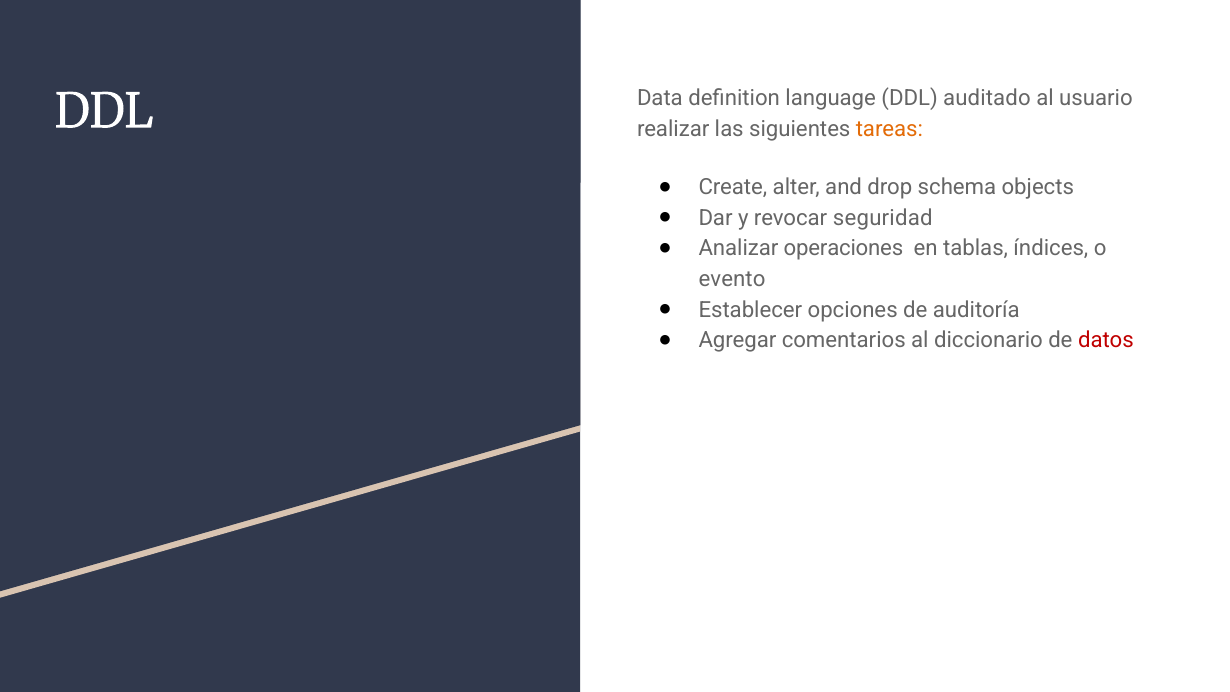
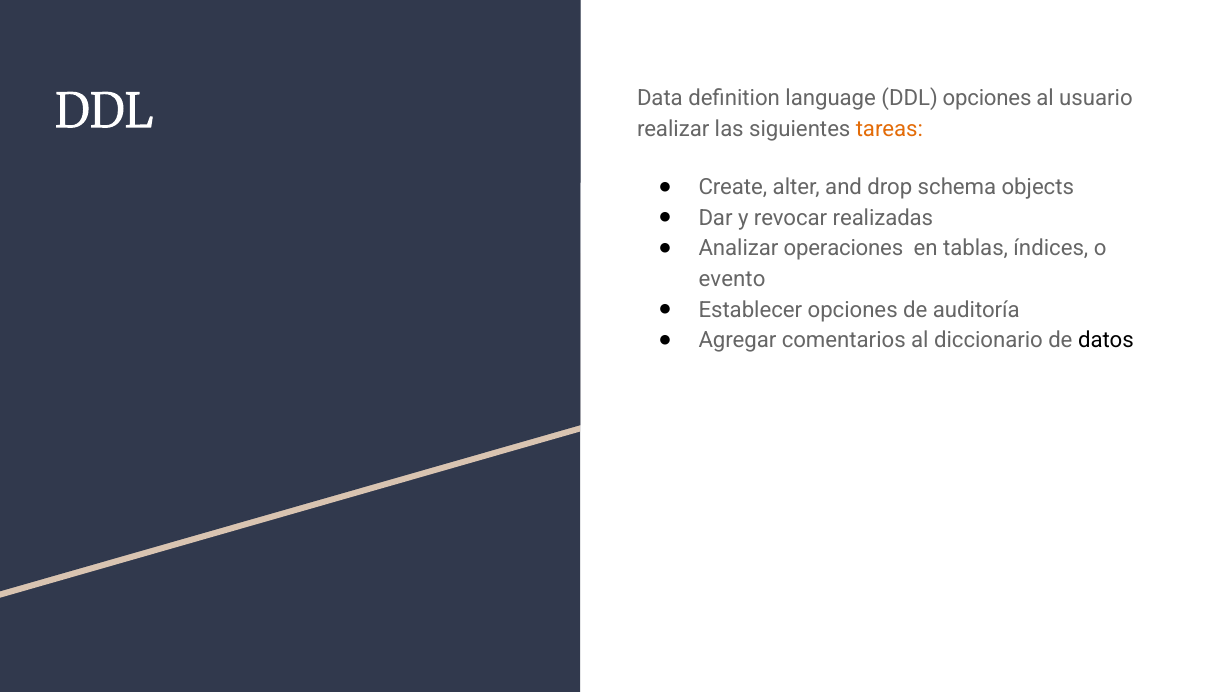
DDL auditado: auditado -> opciones
seguridad: seguridad -> realizadas
datos colour: red -> black
